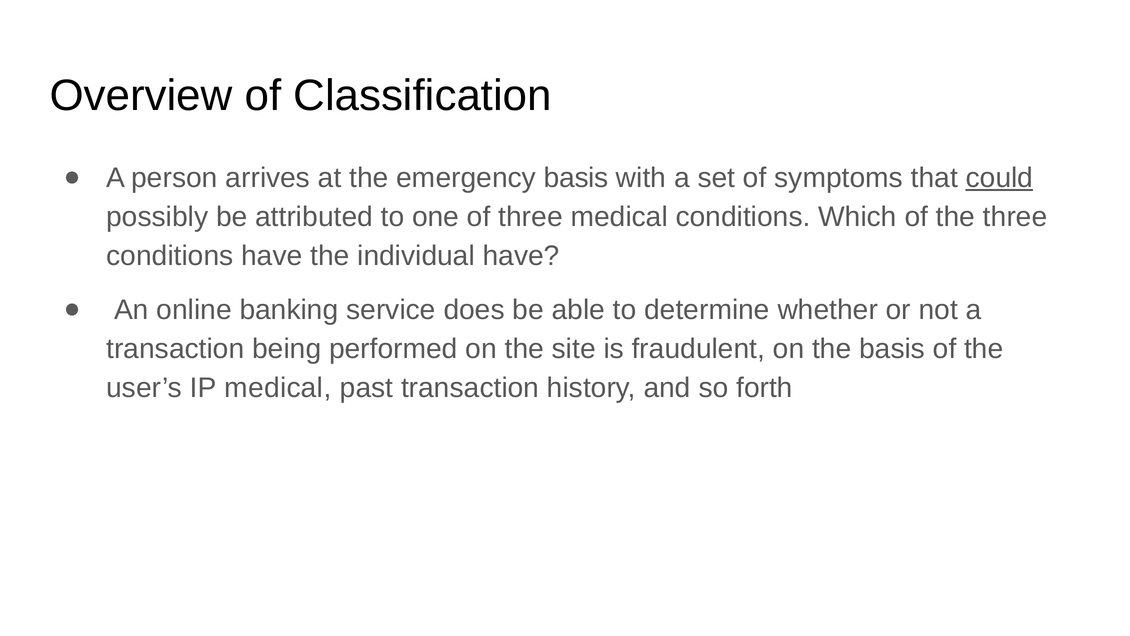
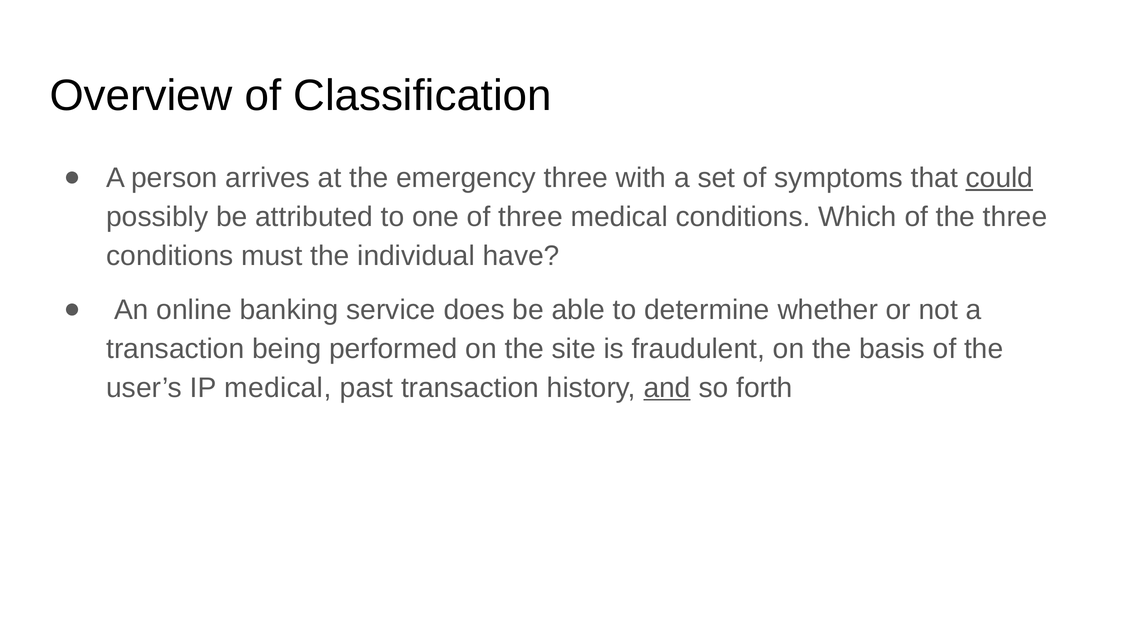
emergency basis: basis -> three
conditions have: have -> must
and underline: none -> present
